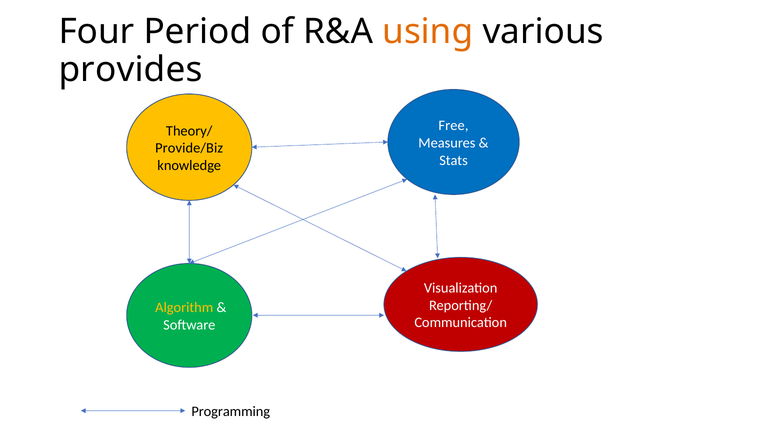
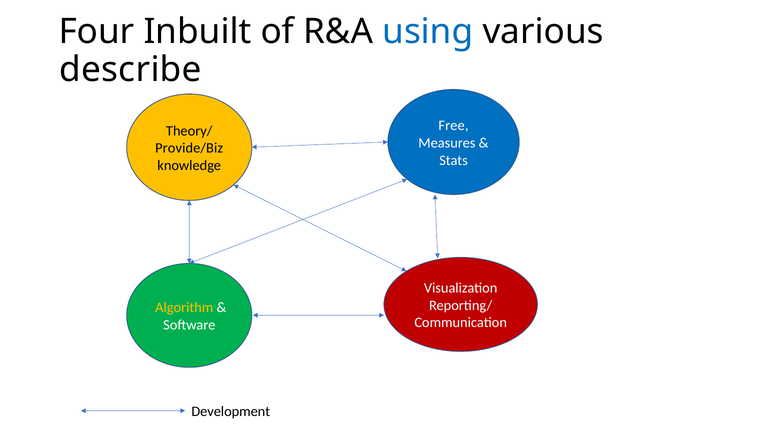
Period: Period -> Inbuilt
using colour: orange -> blue
provides: provides -> describe
Programming: Programming -> Development
